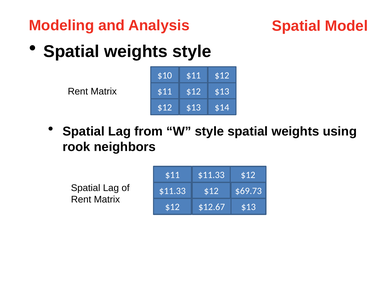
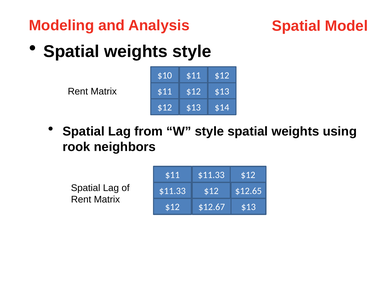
$69.73: $69.73 -> $12.65
